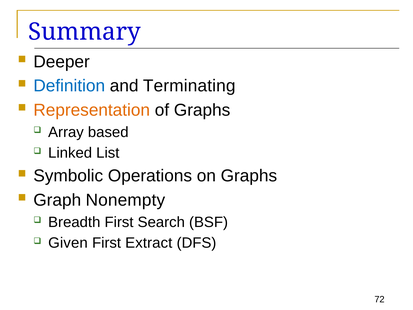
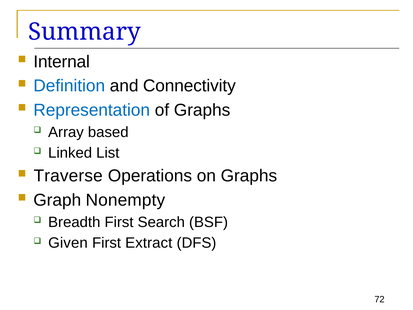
Deeper: Deeper -> Internal
Terminating: Terminating -> Connectivity
Representation colour: orange -> blue
Symbolic: Symbolic -> Traverse
